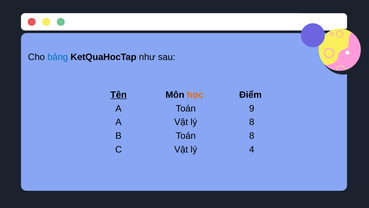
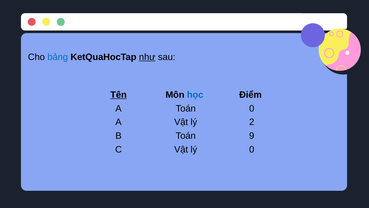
như underline: none -> present
học colour: orange -> blue
Toán 9: 9 -> 0
lý 8: 8 -> 2
Toán 8: 8 -> 9
lý 4: 4 -> 0
